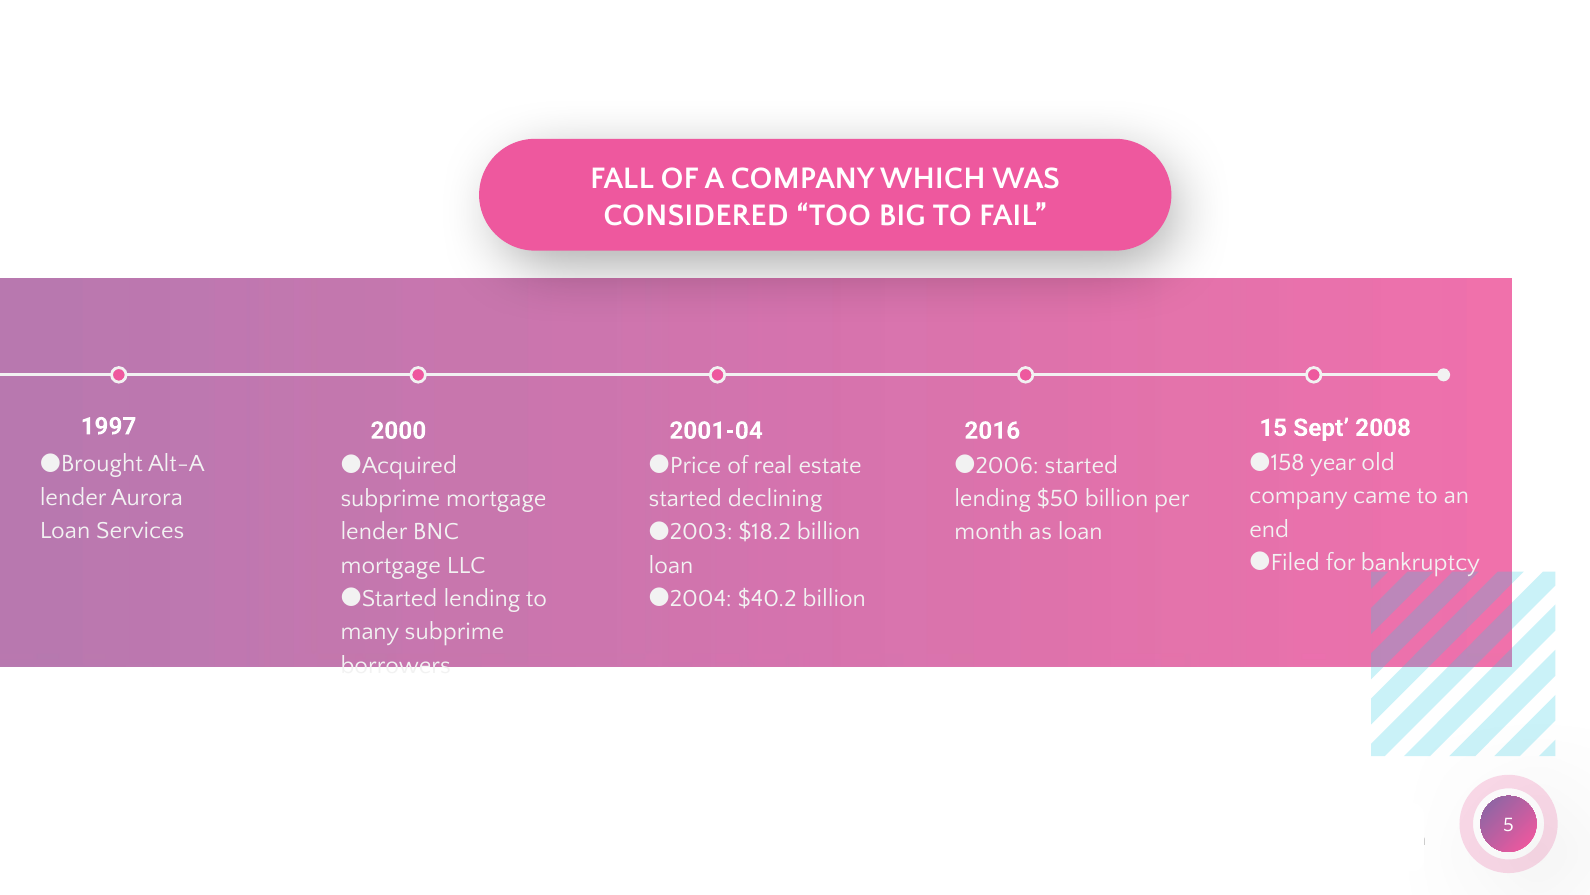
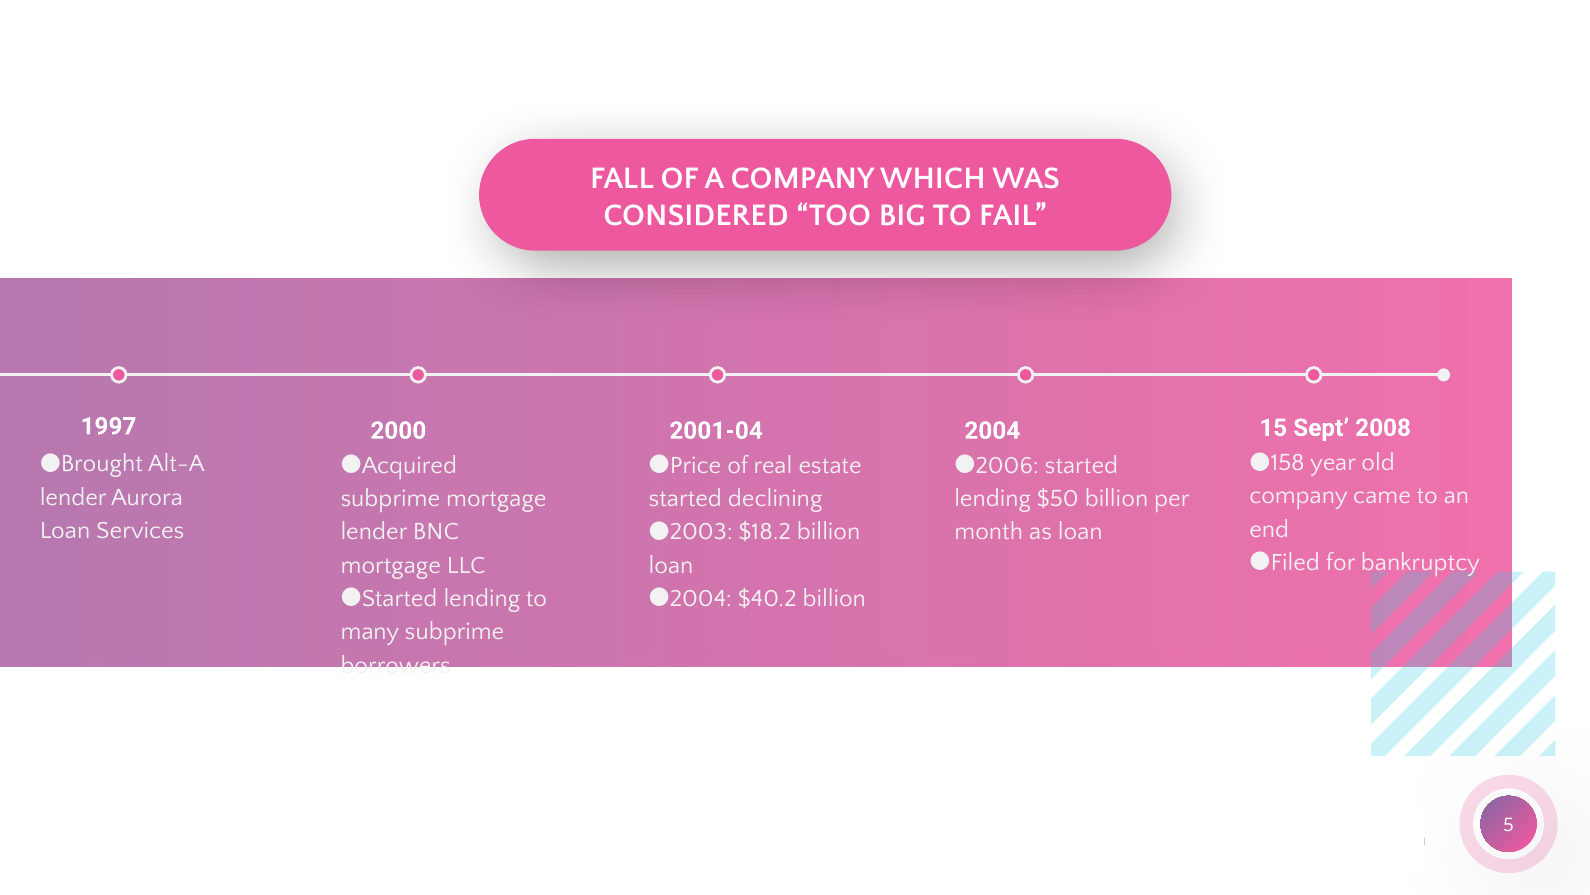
2016: 2016 -> 2004
